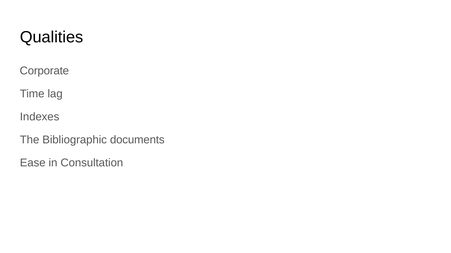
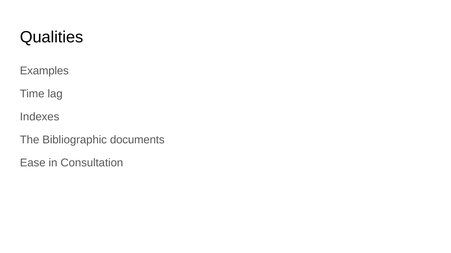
Corporate: Corporate -> Examples
